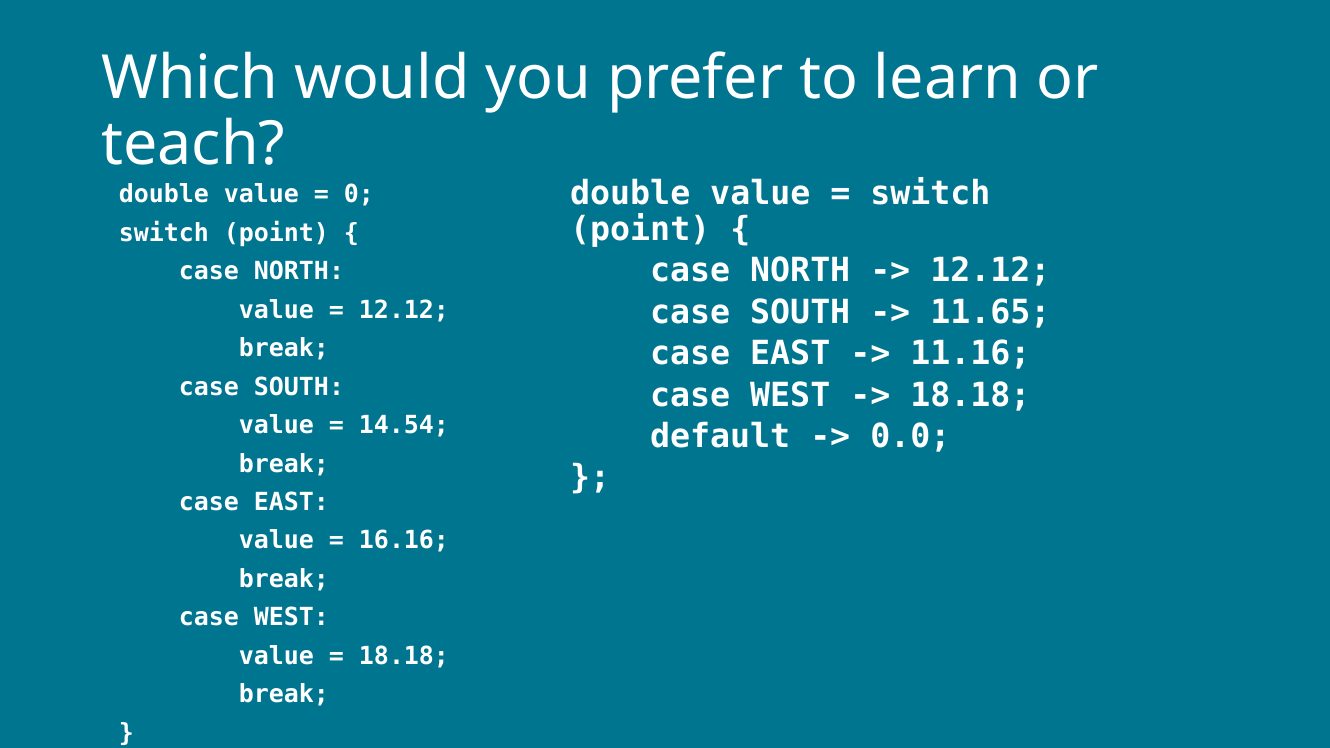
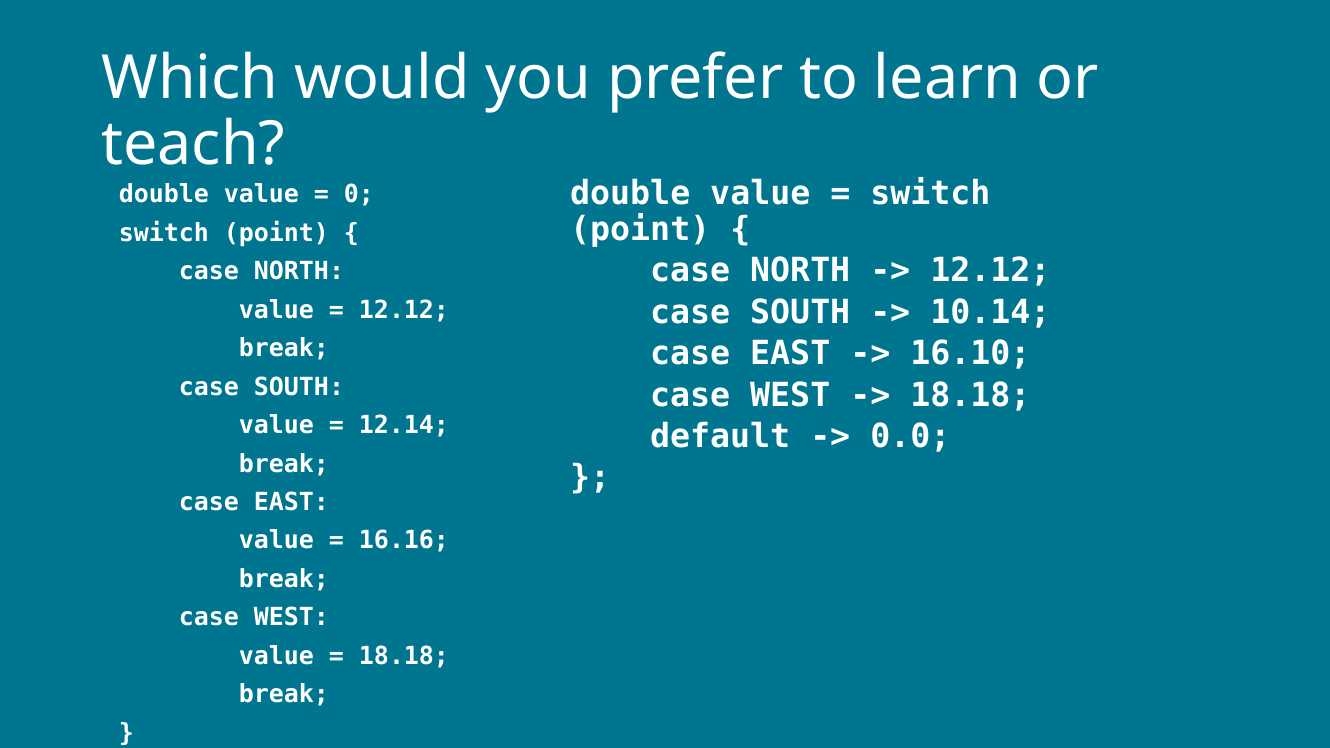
11.65: 11.65 -> 10.14
11.16: 11.16 -> 16.10
14.54: 14.54 -> 12.14
